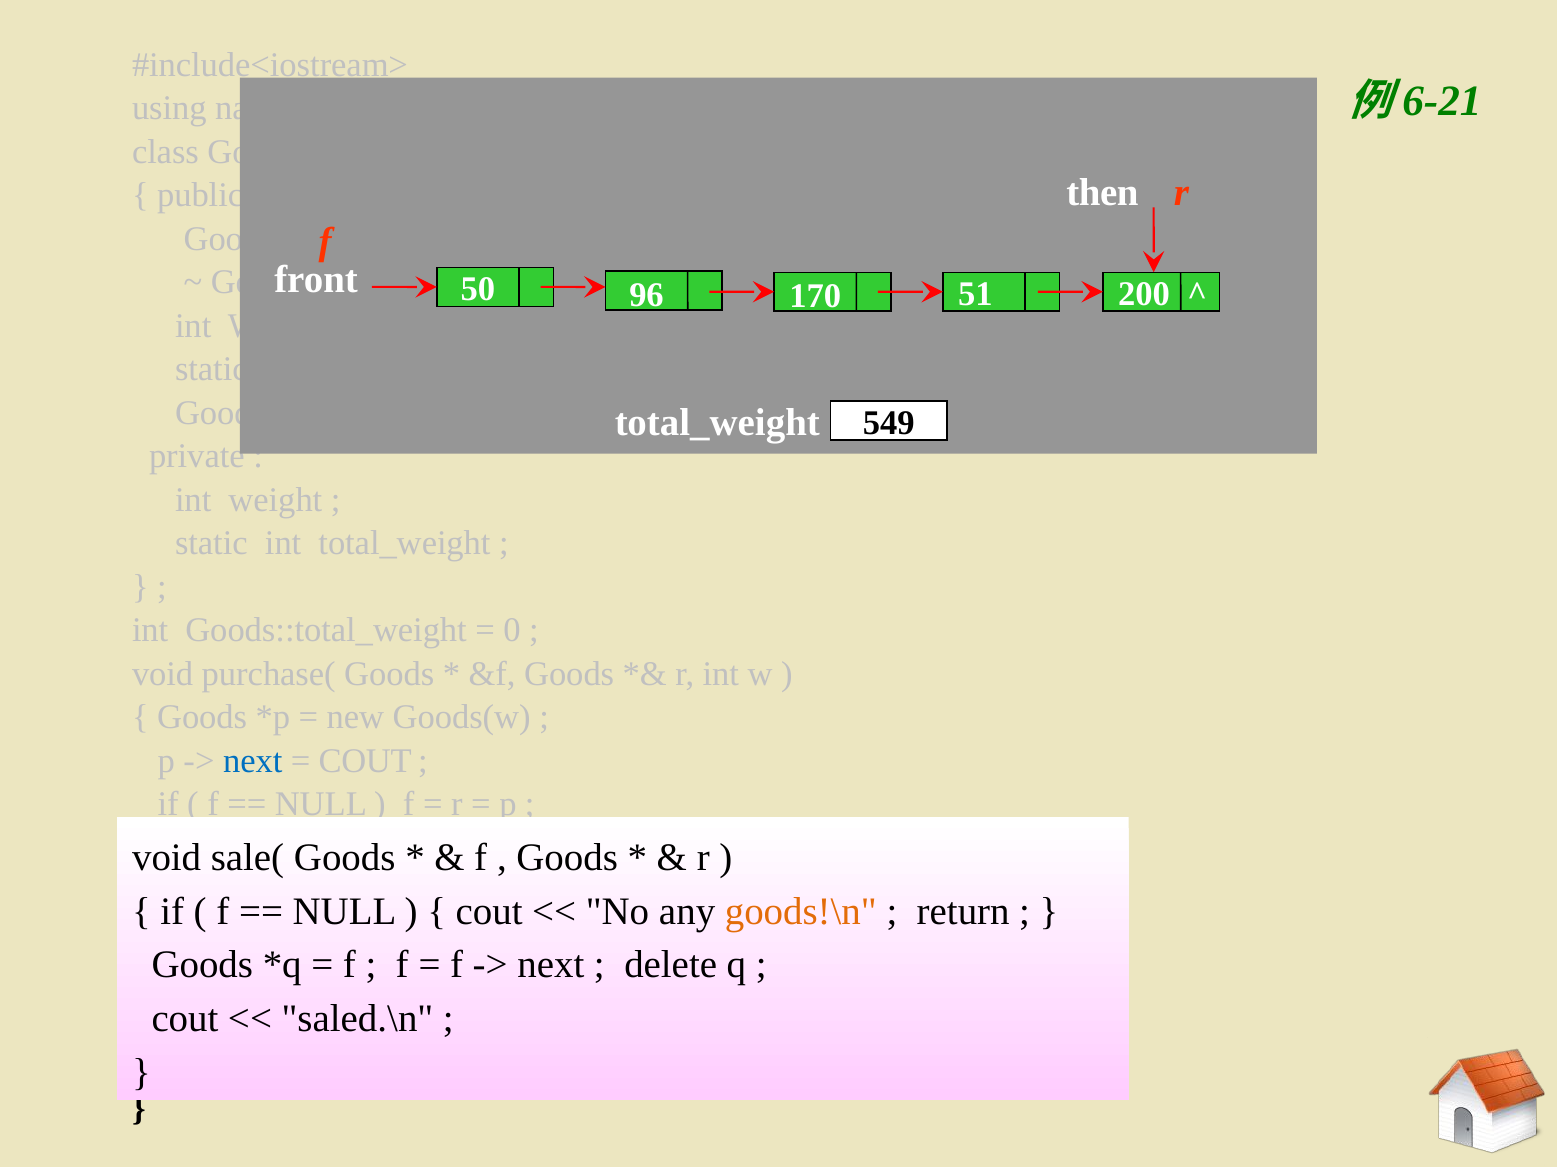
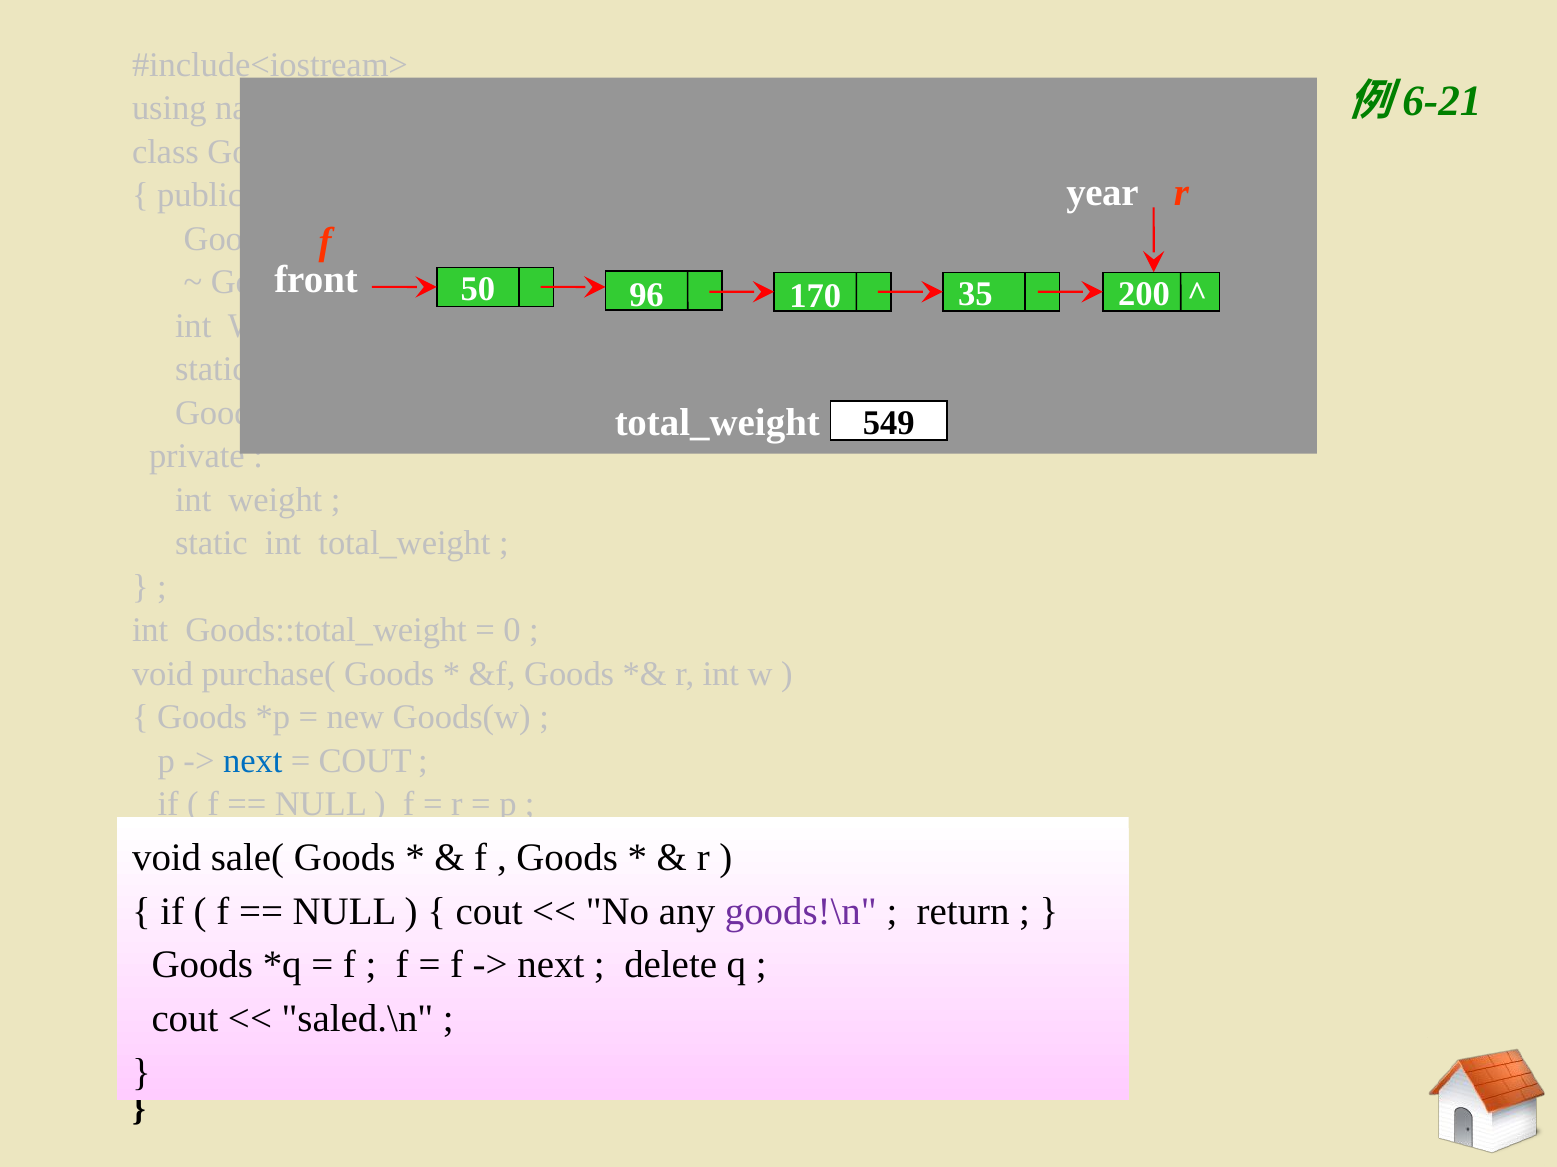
then: then -> year
51: 51 -> 35
goods!\n at (801, 912) colour: orange -> purple
